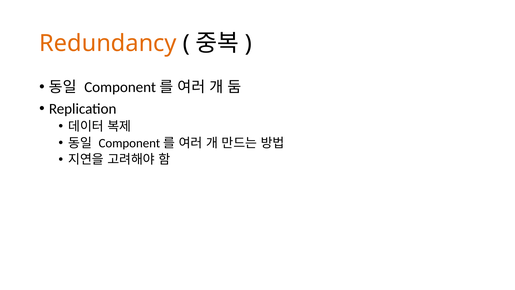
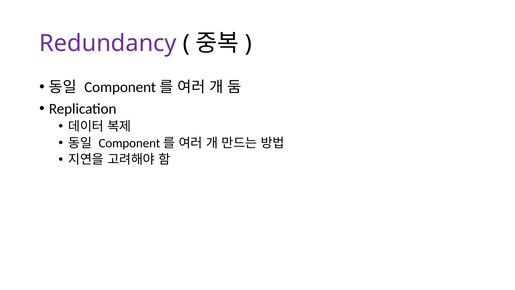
Redundancy colour: orange -> purple
